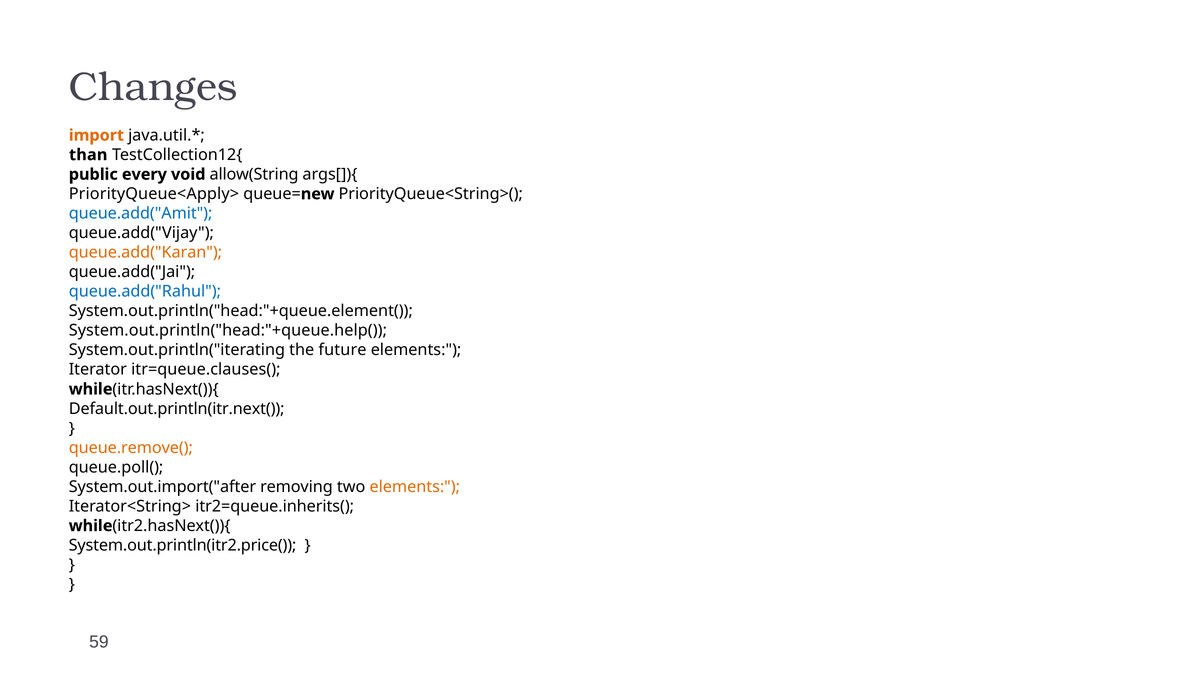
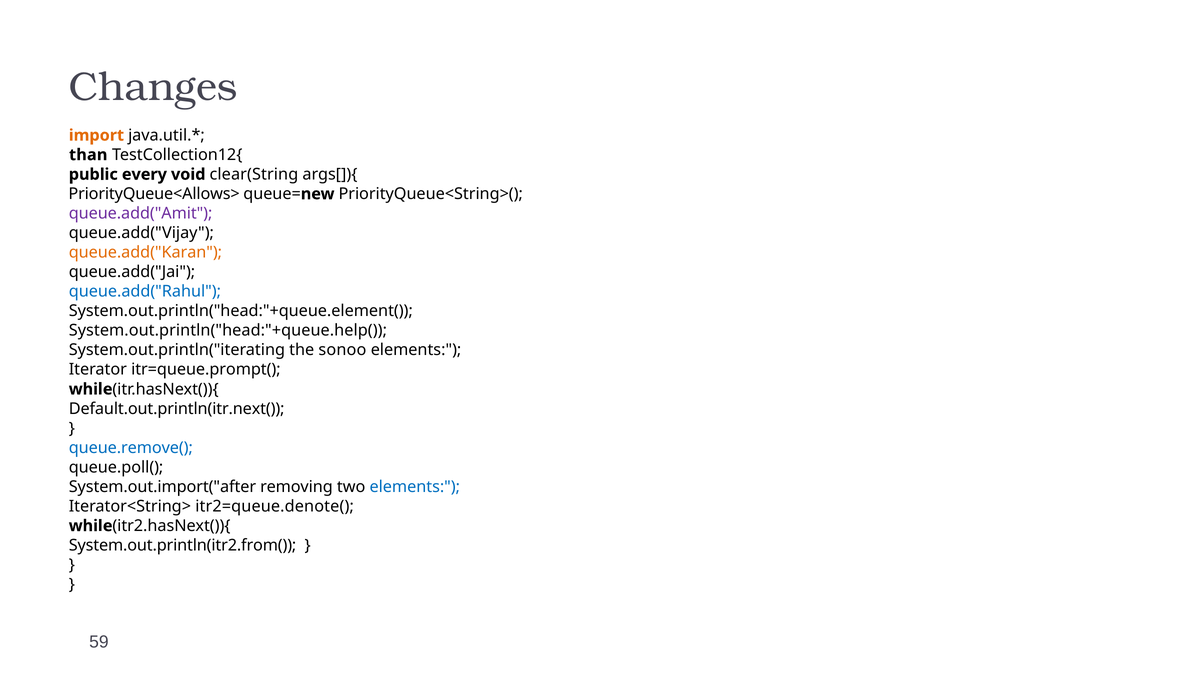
allow(String: allow(String -> clear(String
PriorityQueue<Apply>: PriorityQueue<Apply> -> PriorityQueue<Allows>
queue.add("Amit colour: blue -> purple
future: future -> sonoo
itr=queue.clauses(: itr=queue.clauses( -> itr=queue.prompt(
queue.remove( colour: orange -> blue
elements at (415, 486) colour: orange -> blue
itr2=queue.inherits(: itr2=queue.inherits( -> itr2=queue.denote(
System.out.println(itr2.price(: System.out.println(itr2.price( -> System.out.println(itr2.from(
